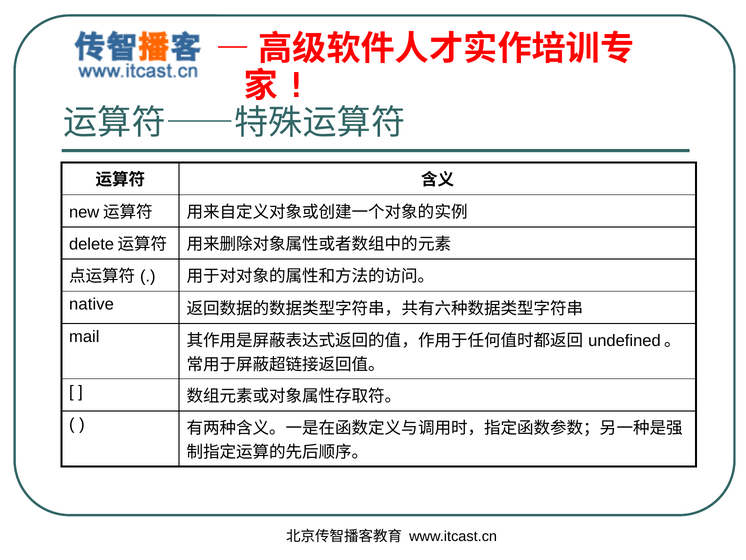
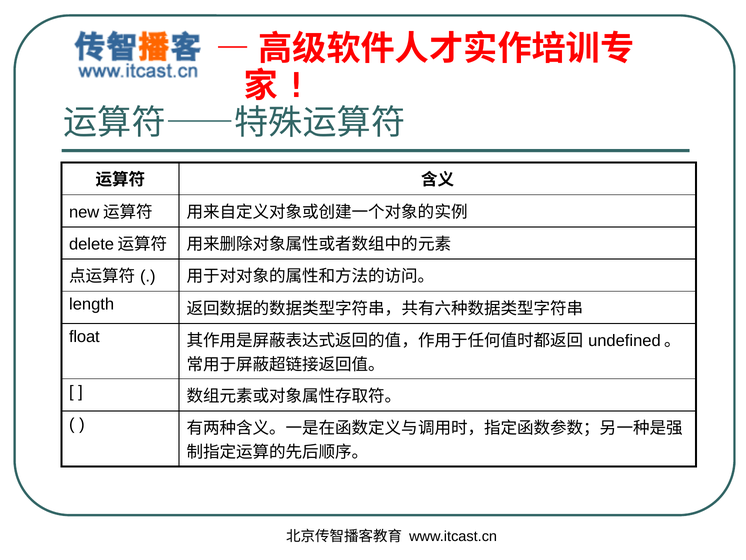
native: native -> length
mail: mail -> float
